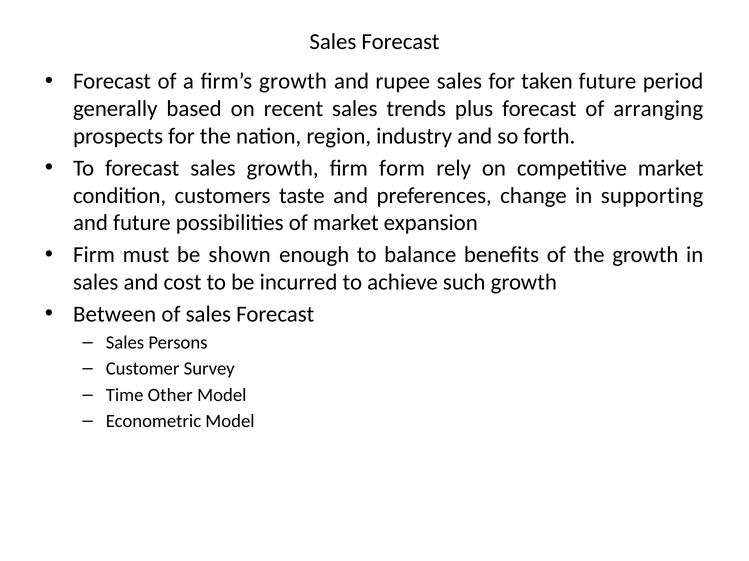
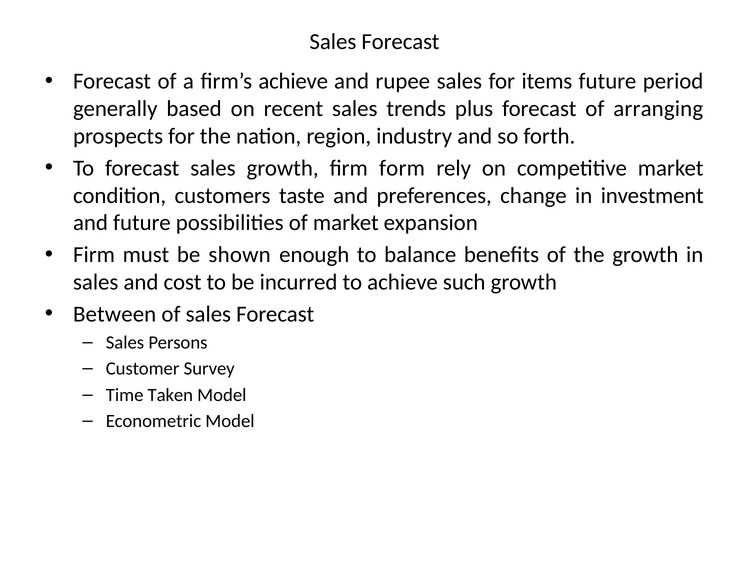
firm’s growth: growth -> achieve
taken: taken -> items
supporting: supporting -> investment
Other: Other -> Taken
